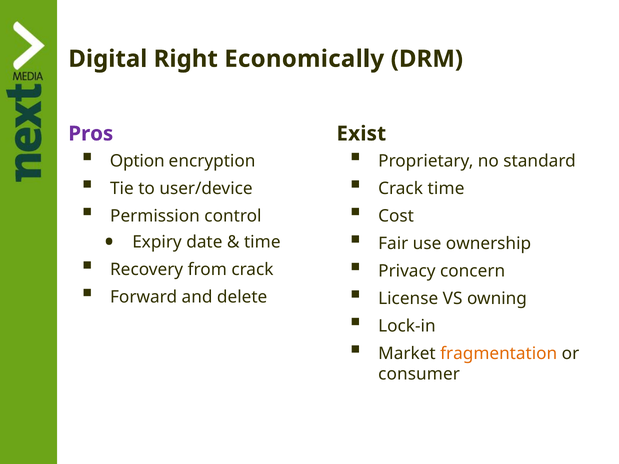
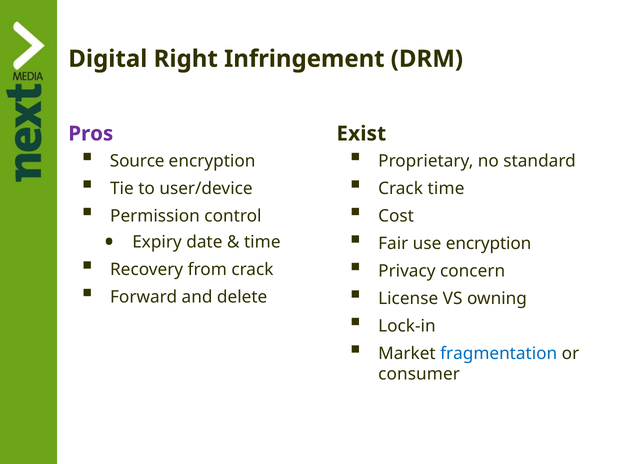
Economically: Economically -> Infringement
Option: Option -> Source
use ownership: ownership -> encryption
fragmentation colour: orange -> blue
